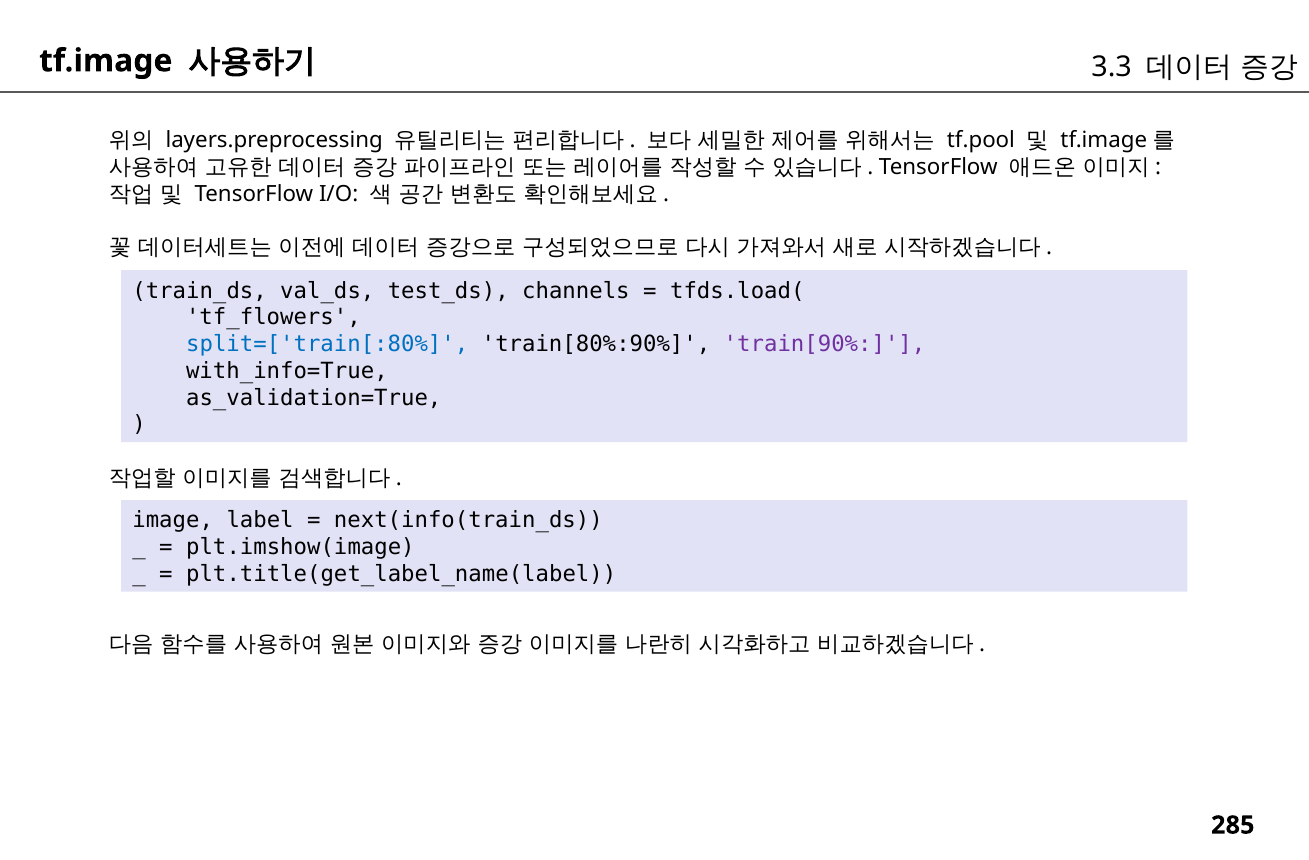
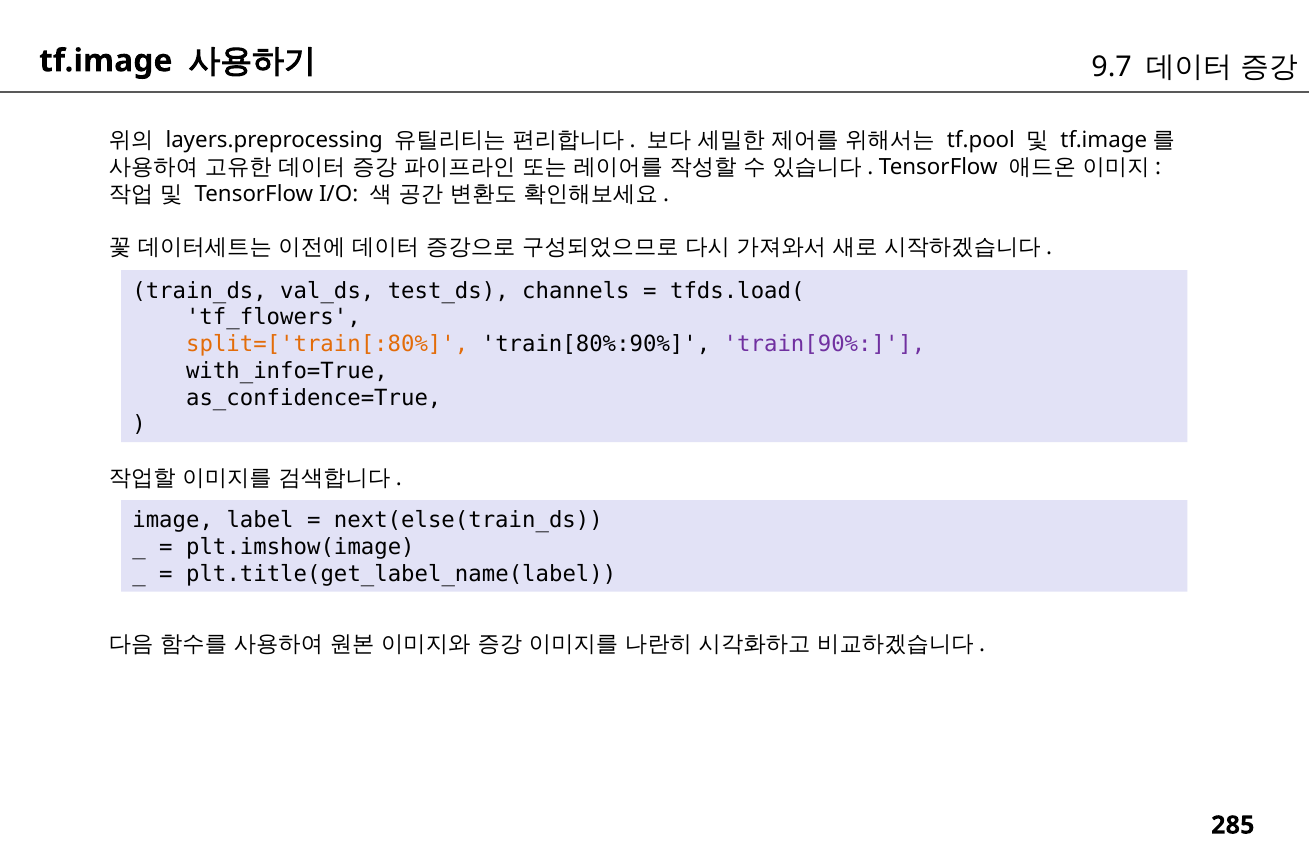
3.3: 3.3 -> 9.7
split=['train[:80% colour: blue -> orange
as_validation=True: as_validation=True -> as_confidence=True
next(info(train_ds: next(info(train_ds -> next(else(train_ds
